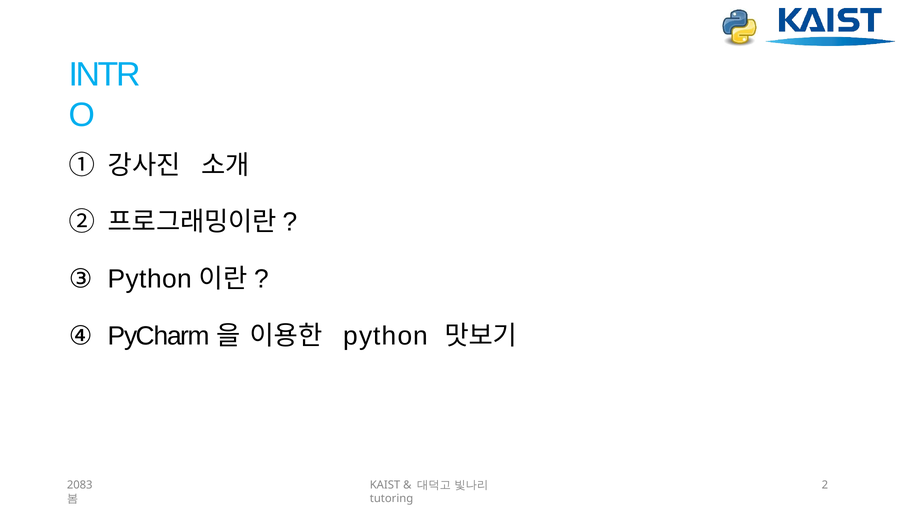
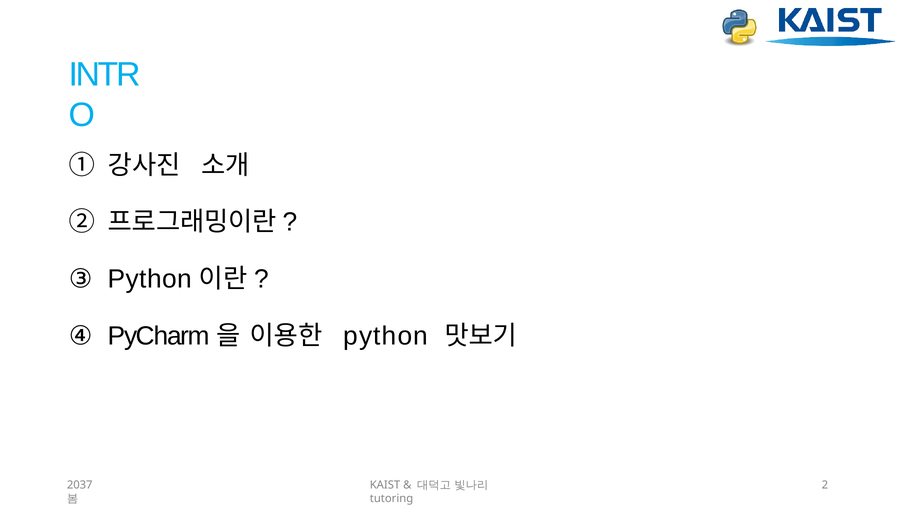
2083: 2083 -> 2037
